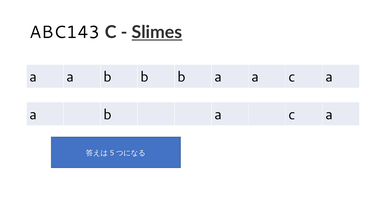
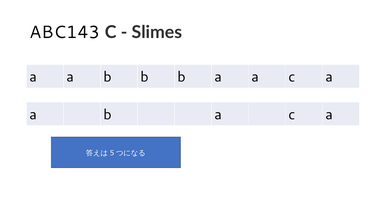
Slimes underline: present -> none
